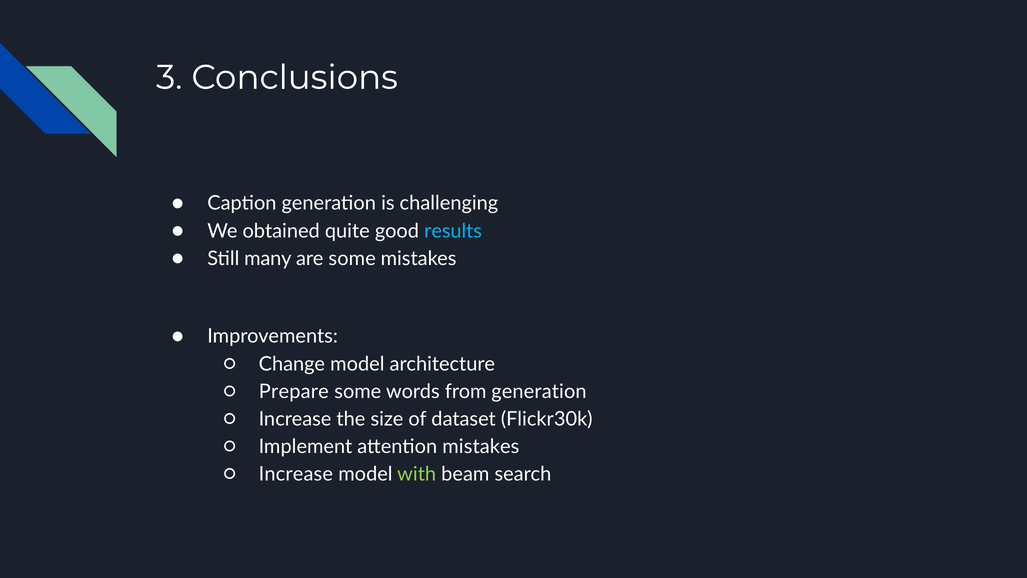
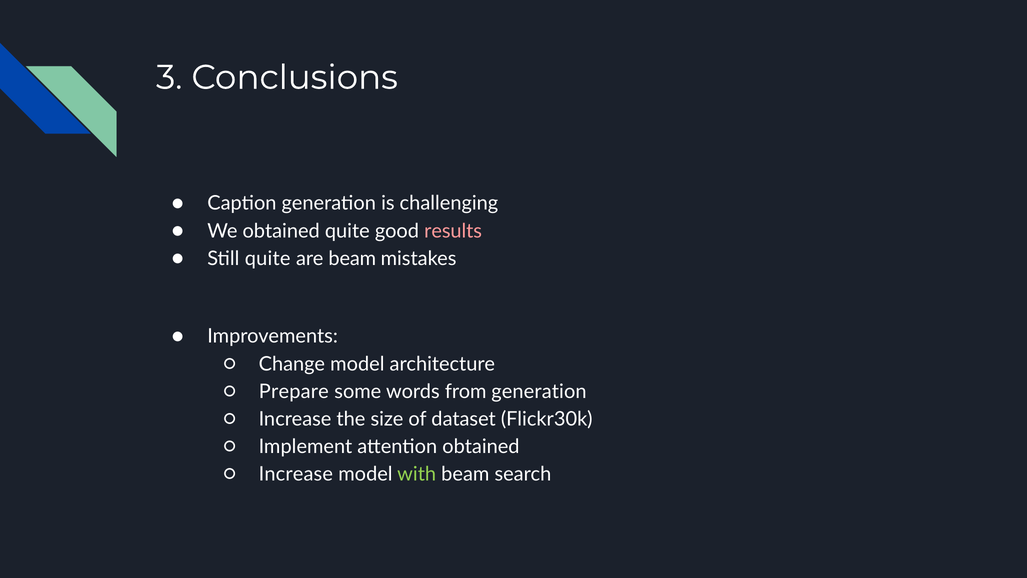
results colour: light blue -> pink
Still many: many -> quite
are some: some -> beam
attention mistakes: mistakes -> obtained
